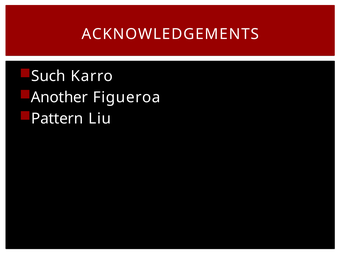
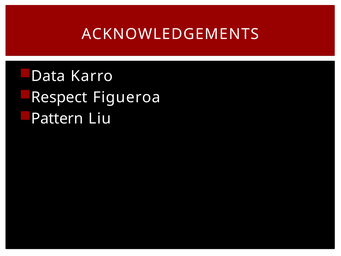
Such: Such -> Data
Another: Another -> Respect
